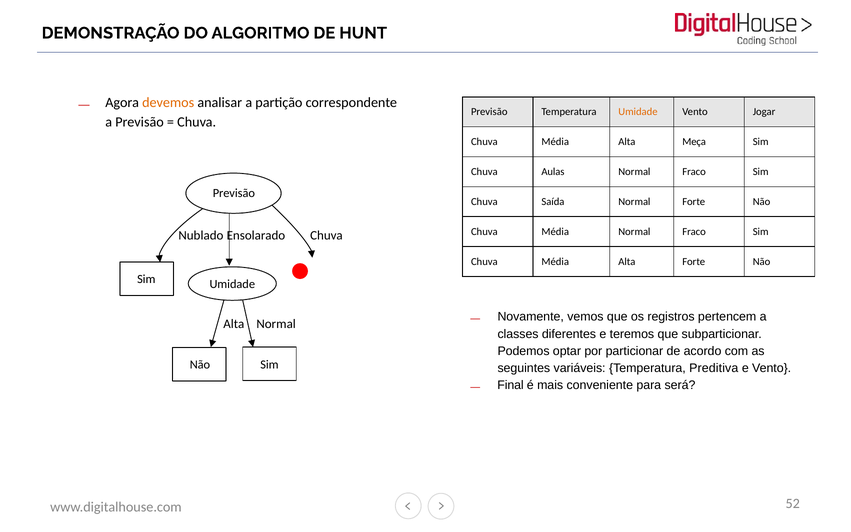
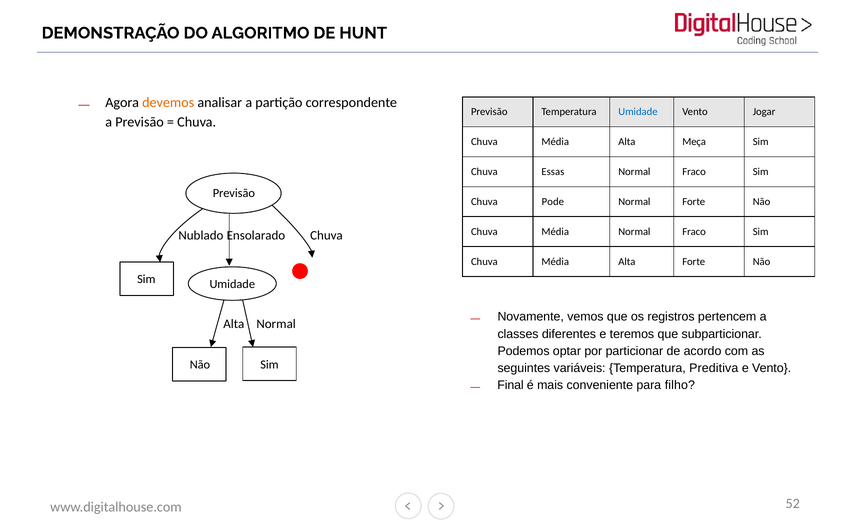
Umidade at (638, 112) colour: orange -> blue
Aulas: Aulas -> Essas
Saída: Saída -> Pode
será: será -> filho
